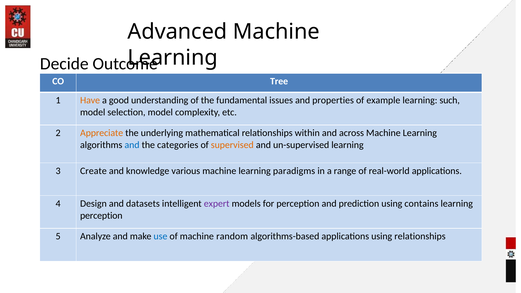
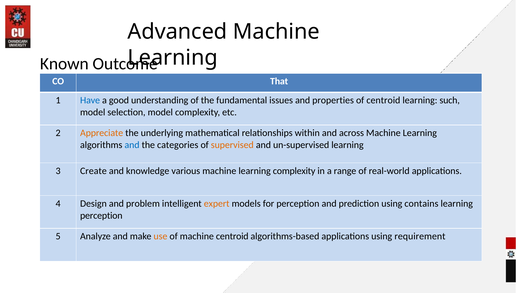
Decide: Decide -> Known
Tree: Tree -> That
Have colour: orange -> blue
of example: example -> centroid
learning paradigms: paradigms -> complexity
datasets: datasets -> problem
expert colour: purple -> orange
use colour: blue -> orange
machine random: random -> centroid
using relationships: relationships -> requirement
